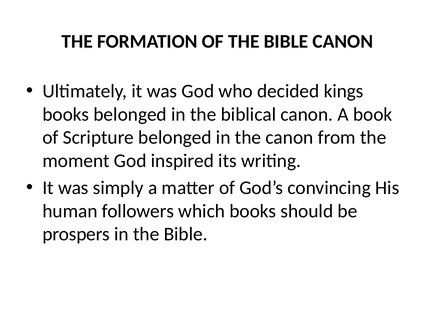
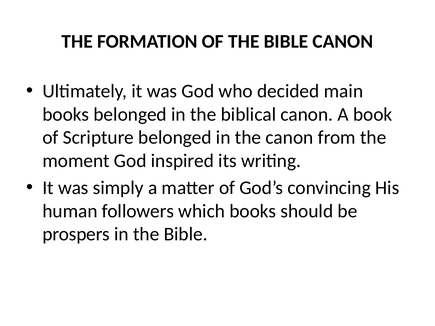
kings: kings -> main
